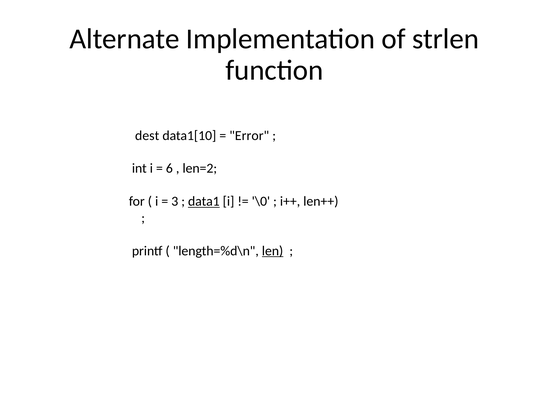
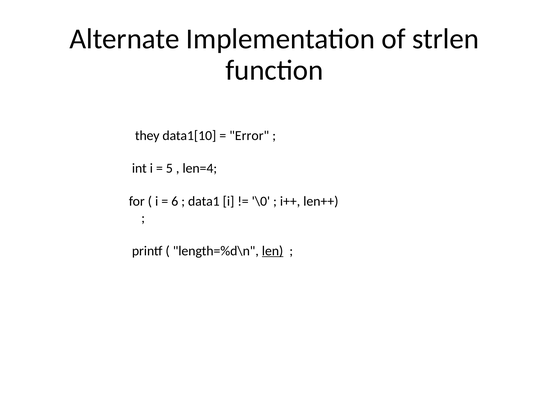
dest: dest -> they
6: 6 -> 5
len=2: len=2 -> len=4
3: 3 -> 6
data1 underline: present -> none
